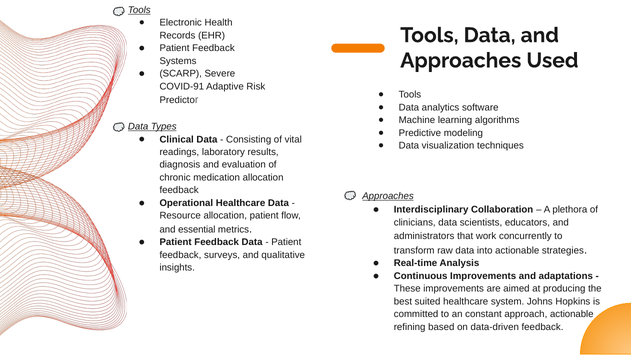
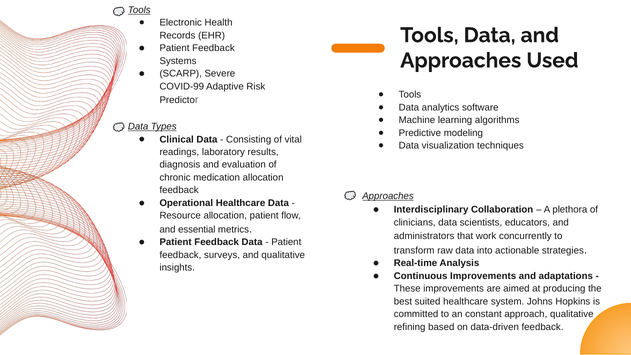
COVID-91: COVID-91 -> COVID-99
approach actionable: actionable -> qualitative
